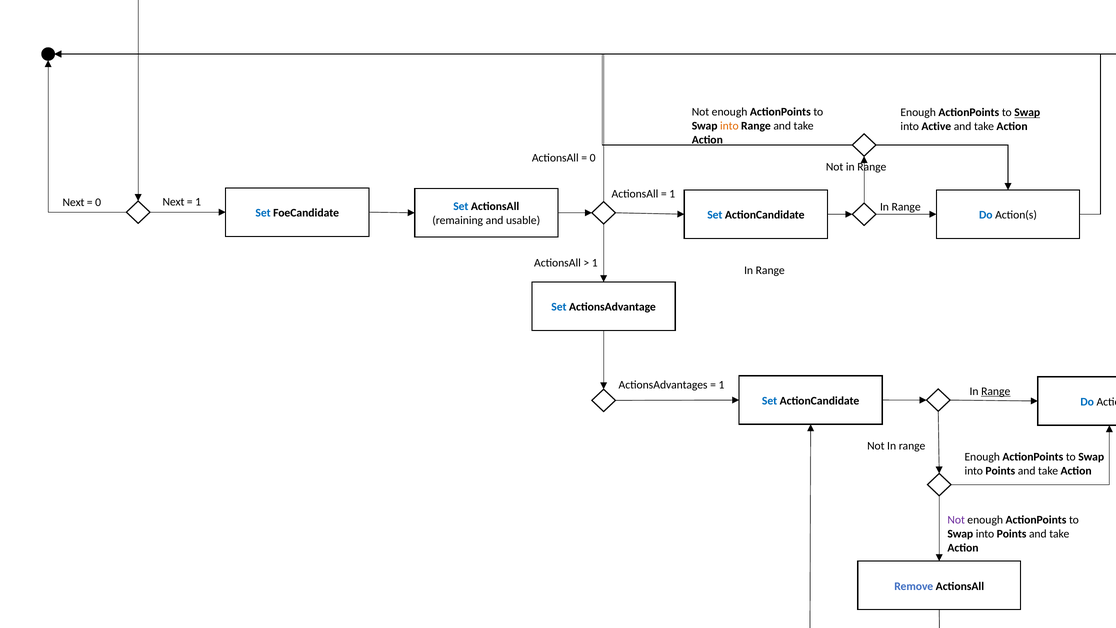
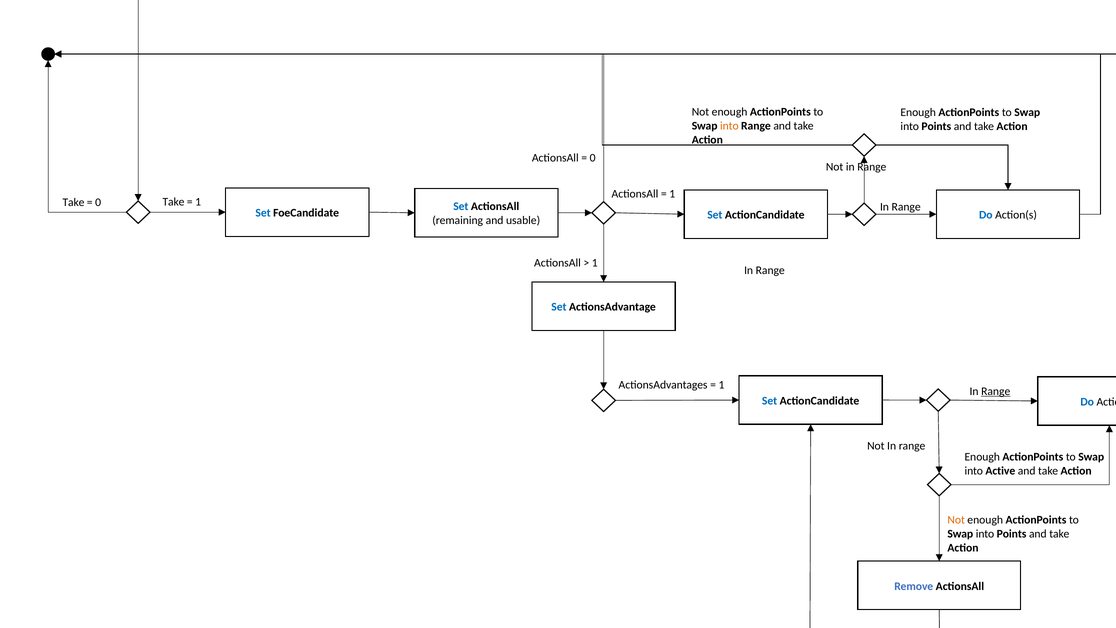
Swap at (1027, 113) underline: present -> none
Active at (936, 127): Active -> Points
Next at (173, 202): Next -> Take
Next at (74, 202): Next -> Take
Points at (1000, 471): Points -> Active
Not at (956, 520) colour: purple -> orange
